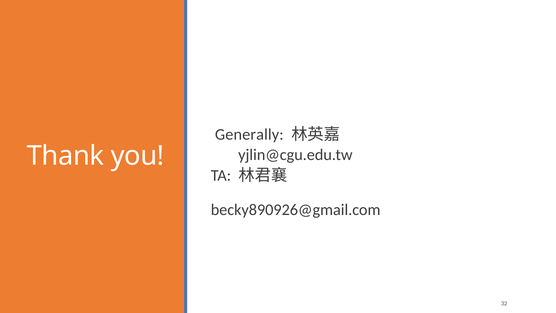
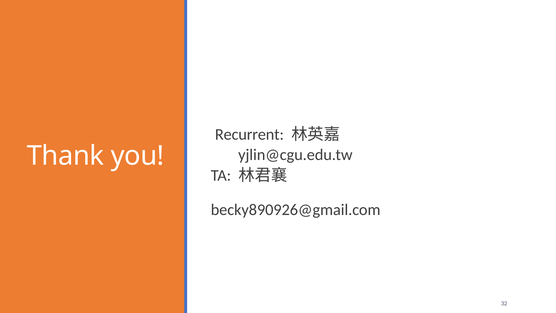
Generally: Generally -> Recurrent
